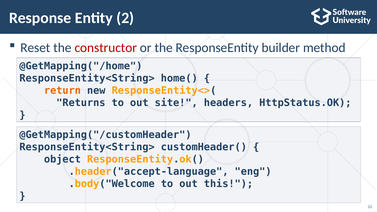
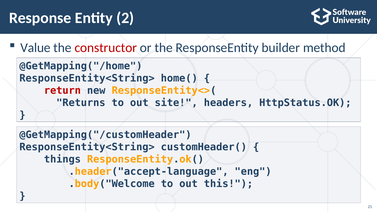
Reset: Reset -> Value
return colour: orange -> red
object: object -> things
